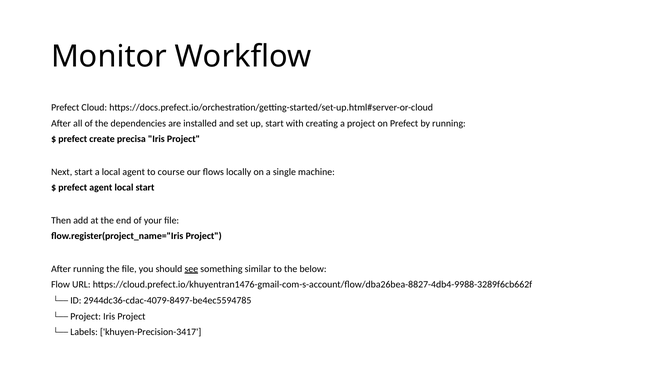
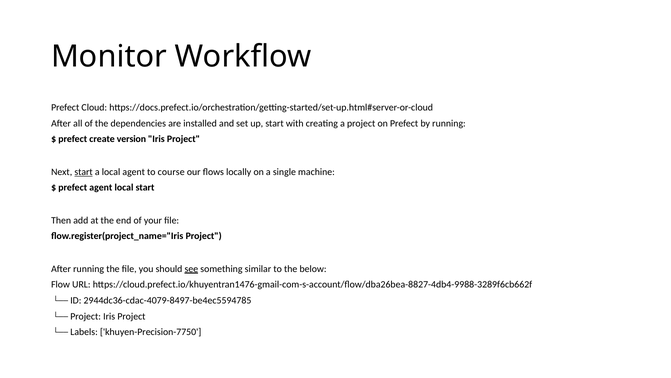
precisa: precisa -> version
start at (84, 172) underline: none -> present
khuyen-Precision-3417: khuyen-Precision-3417 -> khuyen-Precision-7750
